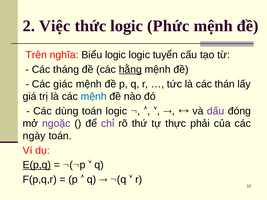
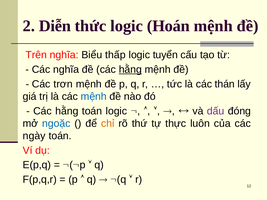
Việc: Việc -> Diễn
Phức: Phức -> Hoán
Biểu logic: logic -> thấp
Các tháng: tháng -> nghĩa
giác: giác -> trơn
dùng at (67, 111): dùng -> hằng
ngoặc colour: purple -> blue
chỉ colour: purple -> orange
phải: phải -> luôn
E(p,q underline: present -> none
